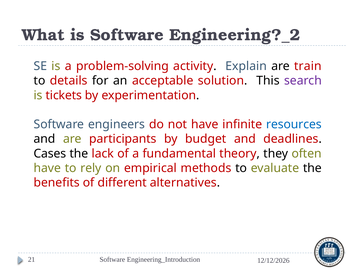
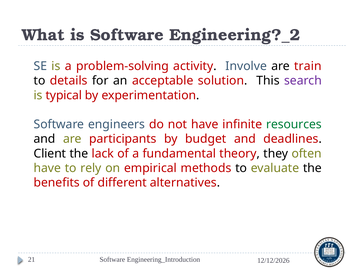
Explain: Explain -> Involve
tickets: tickets -> typical
resources colour: blue -> green
Cases: Cases -> Client
